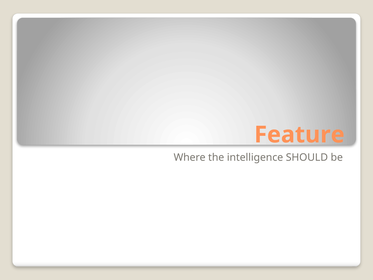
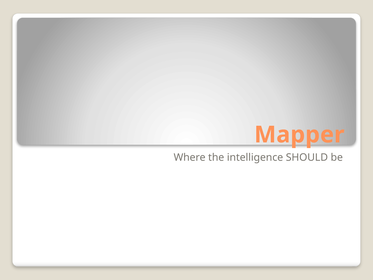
Feature: Feature -> Mapper
